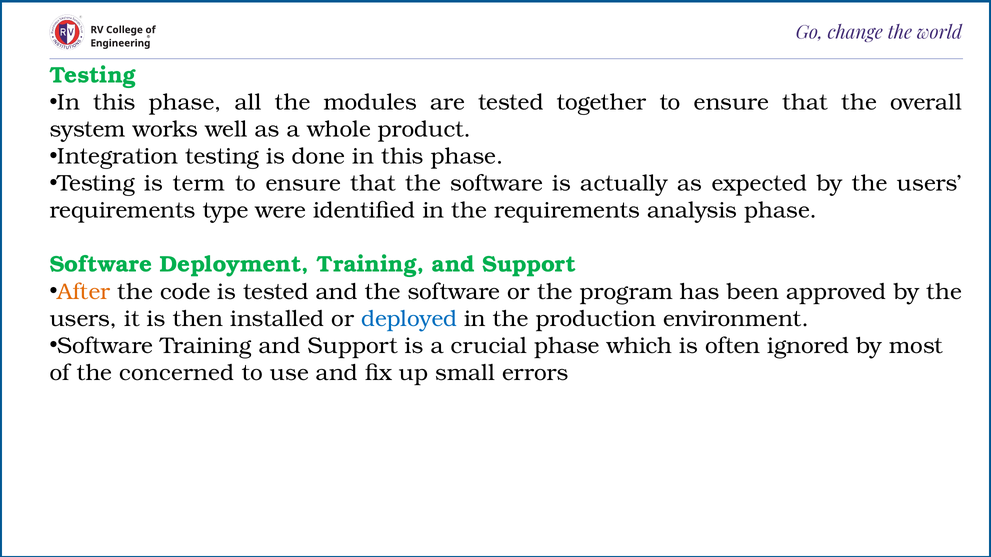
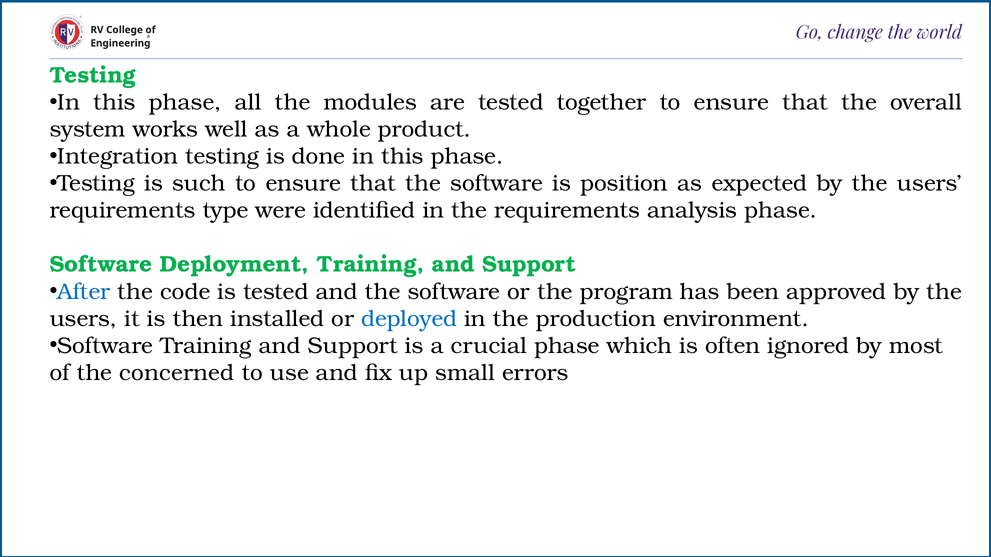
term: term -> such
actually: actually -> position
After colour: orange -> blue
